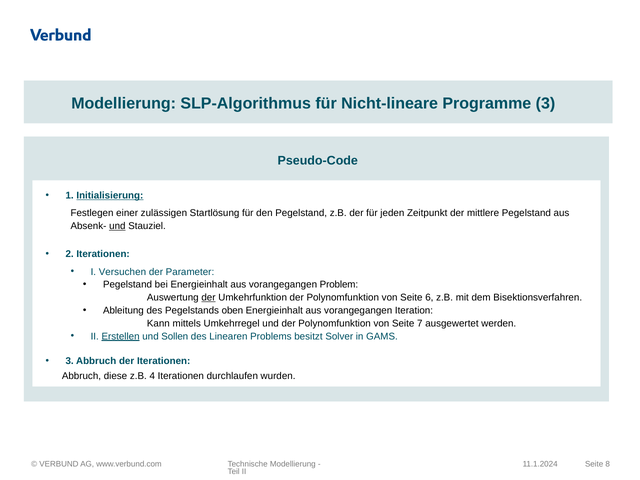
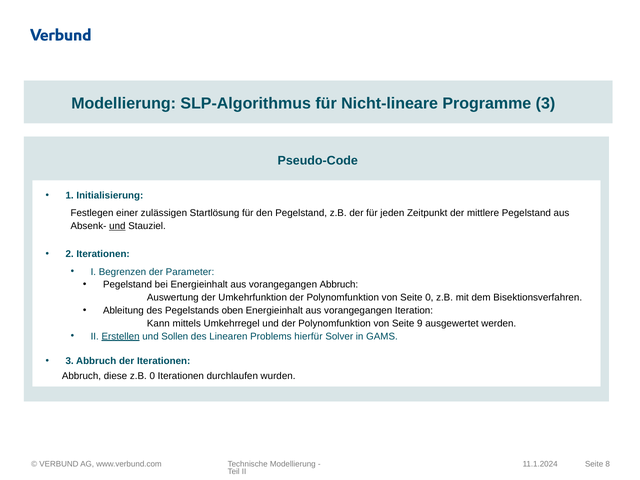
Initialisierung underline: present -> none
Versuchen: Versuchen -> Begrenzen
vorangegangen Problem: Problem -> Abbruch
der at (208, 298) underline: present -> none
Seite 6: 6 -> 0
7: 7 -> 9
besitzt: besitzt -> hierfür
z.B 4: 4 -> 0
